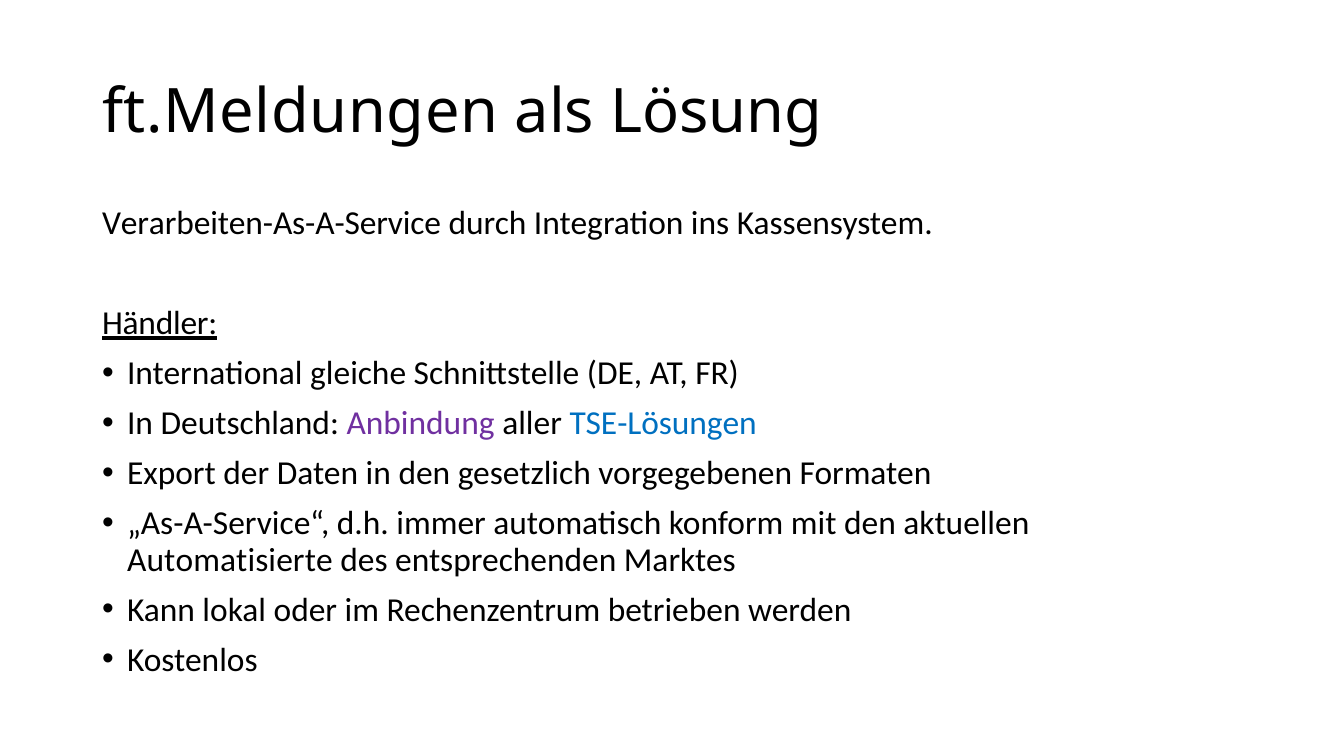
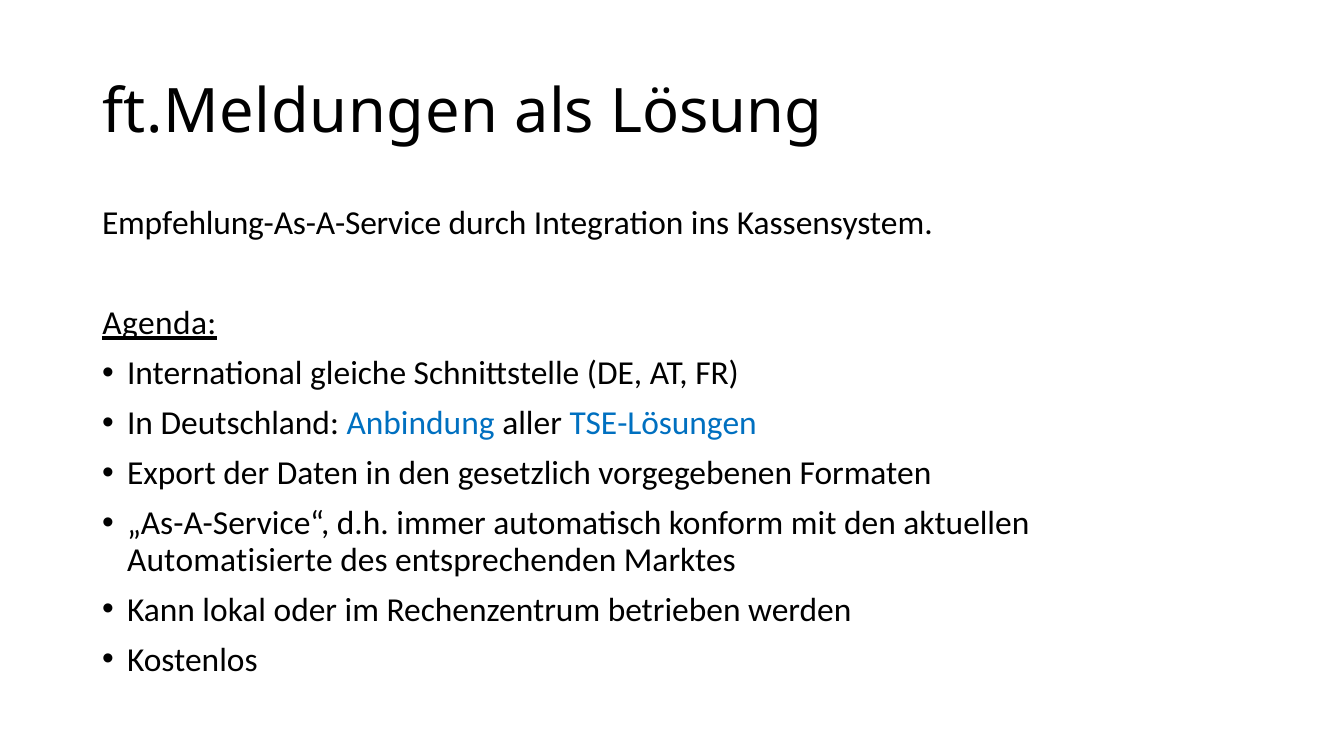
Verarbeiten-As-A-Service: Verarbeiten-As-A-Service -> Empfehlung-As-A-Service
Händler: Händler -> Agenda
Anbindung colour: purple -> blue
